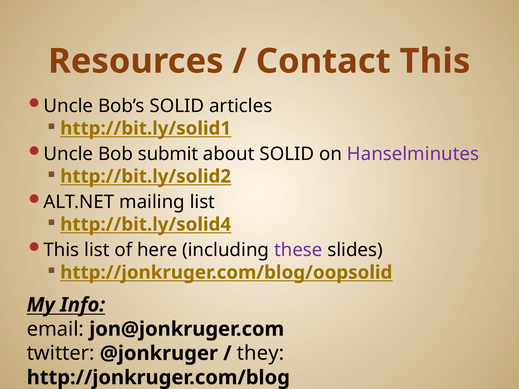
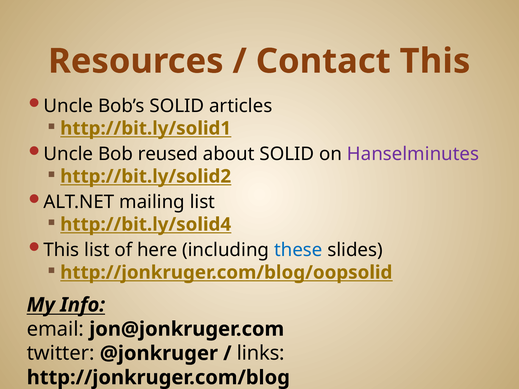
submit: submit -> reused
these colour: purple -> blue
they: they -> links
